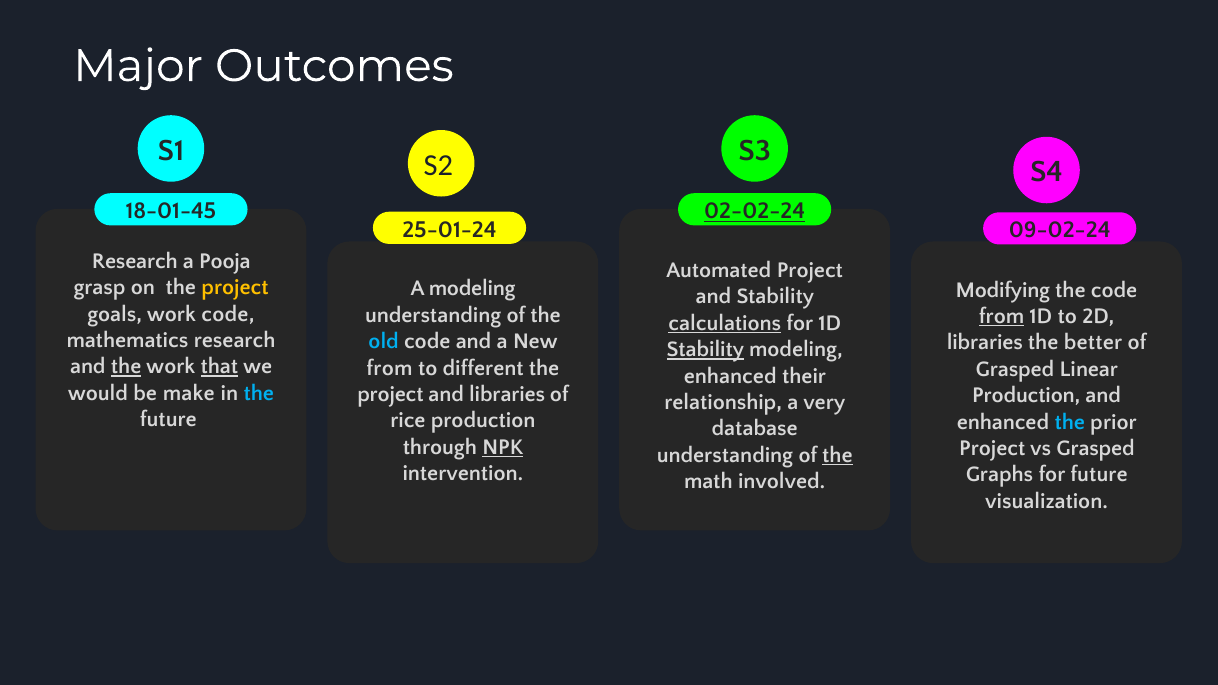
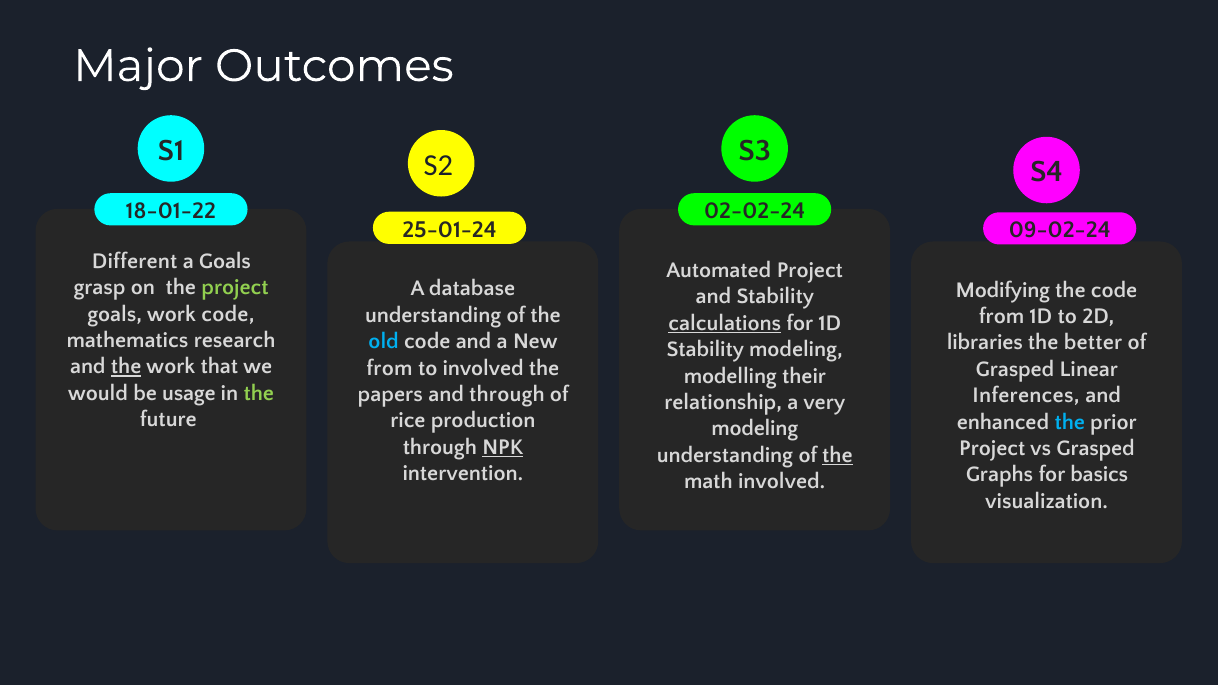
18-01-45: 18-01-45 -> 18-01-22
02-02-24 underline: present -> none
Research at (135, 261): Research -> Different
a Pooja: Pooja -> Goals
project at (235, 287) colour: yellow -> light green
A modeling: modeling -> database
from at (1002, 316) underline: present -> none
Stability at (705, 350) underline: present -> none
that underline: present -> none
to different: different -> involved
enhanced at (730, 376): enhanced -> modelling
make: make -> usage
the at (259, 393) colour: light blue -> light green
project at (390, 394): project -> papers
and libraries: libraries -> through
Production at (1026, 396): Production -> Inferences
database at (755, 429): database -> modeling
for future: future -> basics
